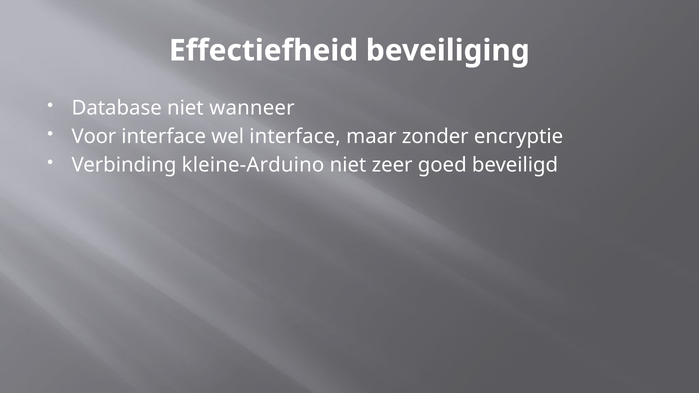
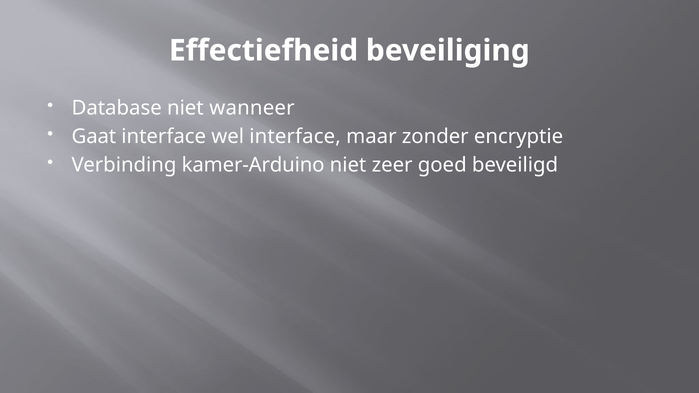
Voor: Voor -> Gaat
kleine-Arduino: kleine-Arduino -> kamer-Arduino
